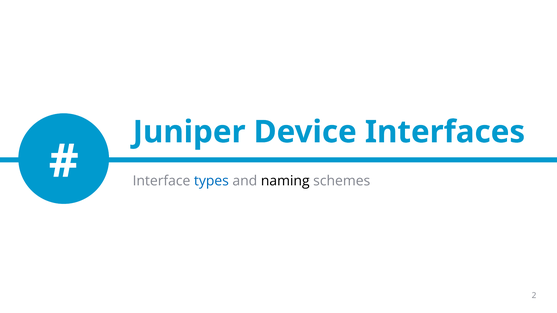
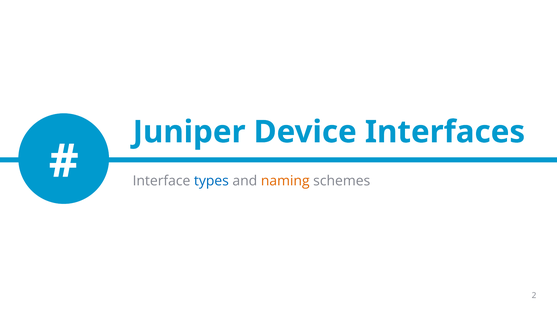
naming colour: black -> orange
